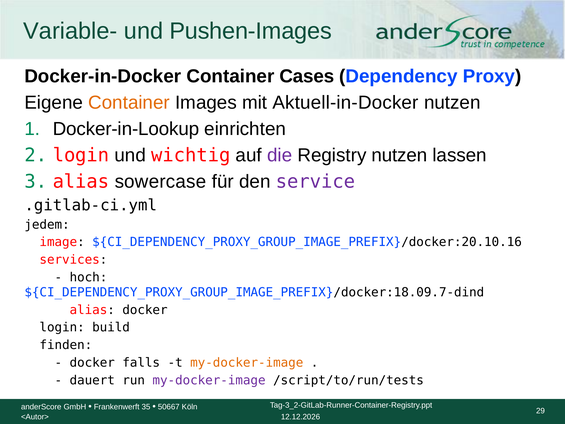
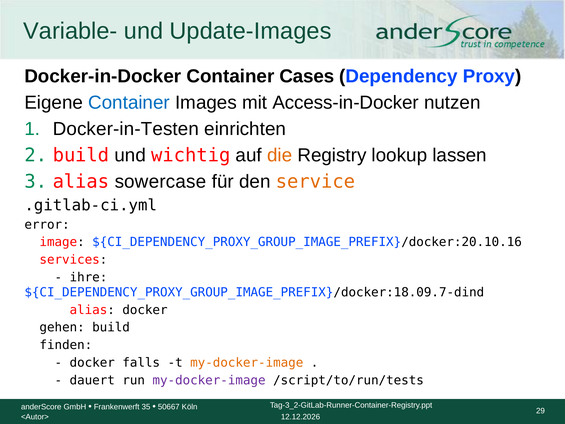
Pushen-Images: Pushen-Images -> Update-Images
Container at (129, 102) colour: orange -> blue
Aktuell-in-Docker: Aktuell-in-Docker -> Access-in-Docker
Docker-in-Lookup: Docker-in-Lookup -> Docker-in-Testen
login at (81, 155): login -> build
die colour: purple -> orange
Registry nutzen: nutzen -> lookup
service colour: purple -> orange
jedem: jedem -> error
hoch: hoch -> ihre
login at (62, 327): login -> gehen
